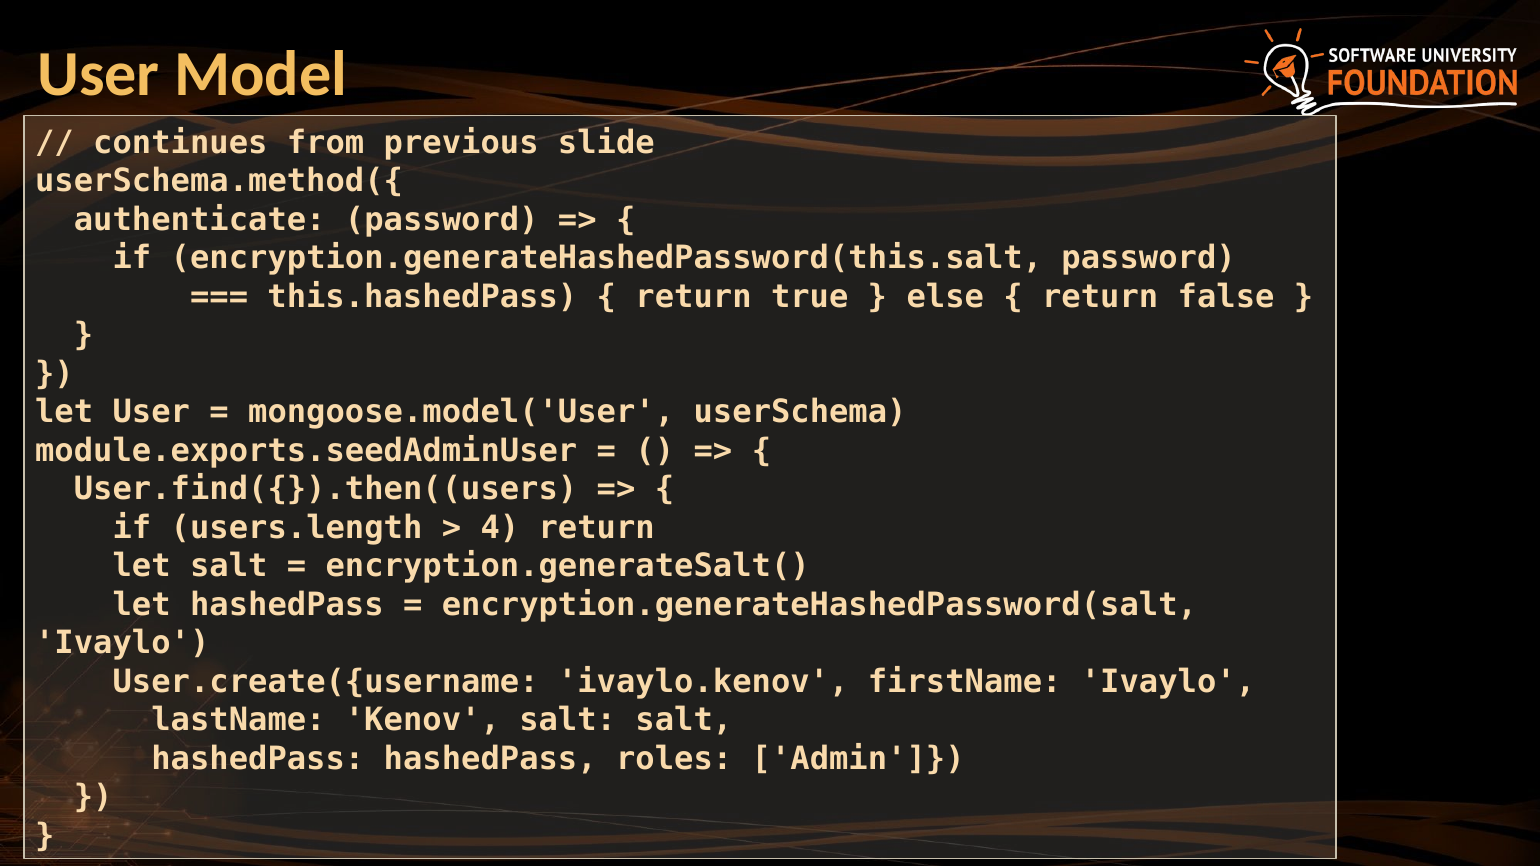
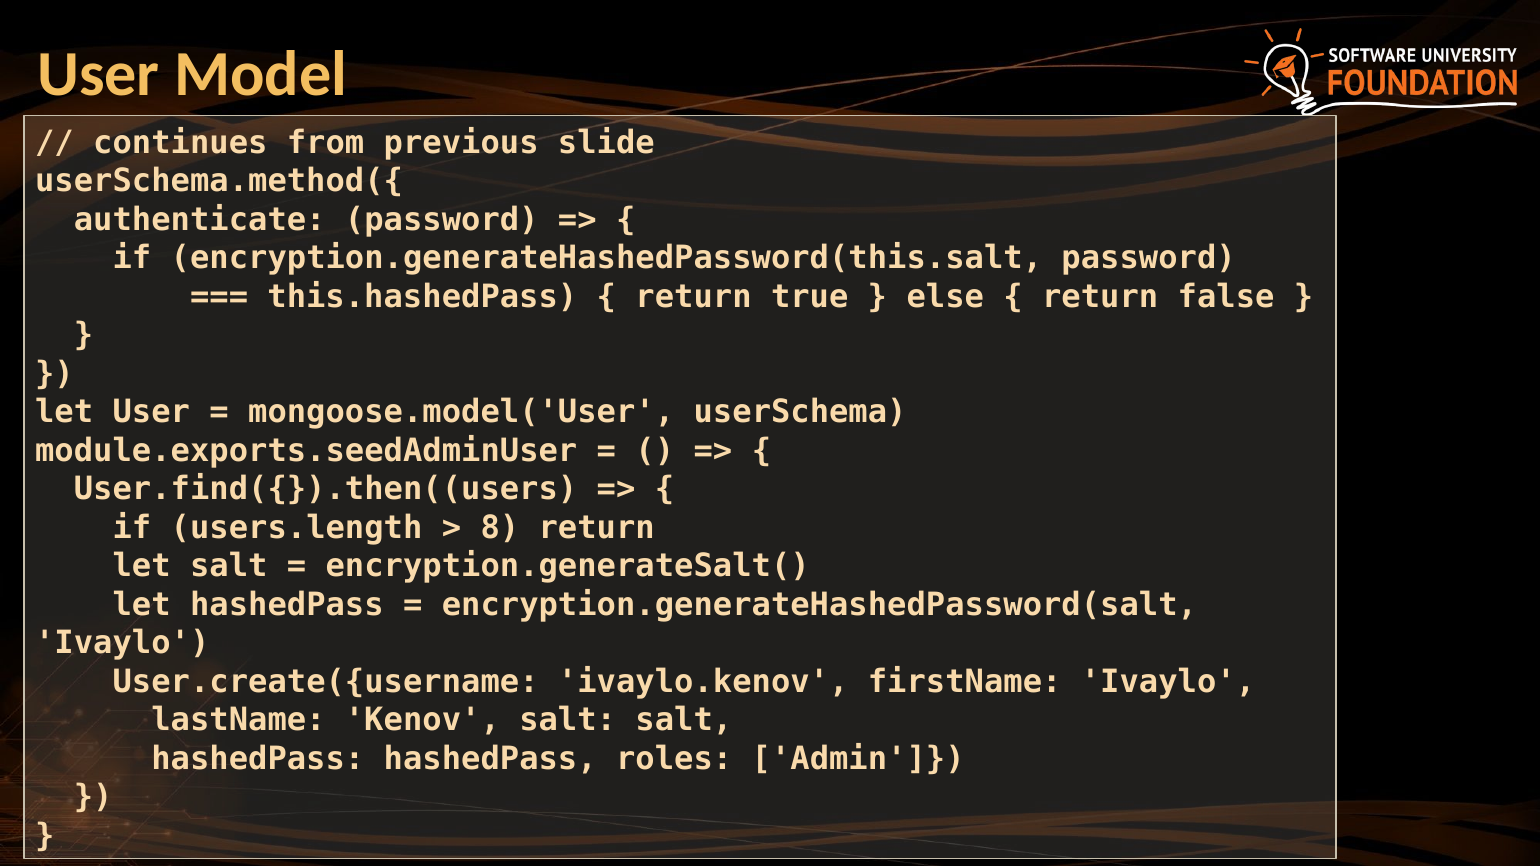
4: 4 -> 8
